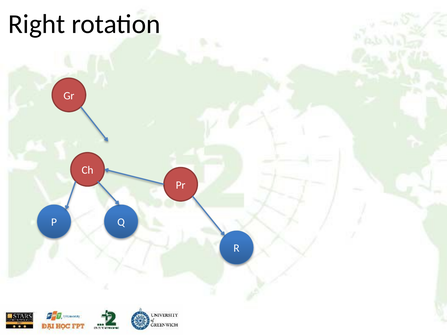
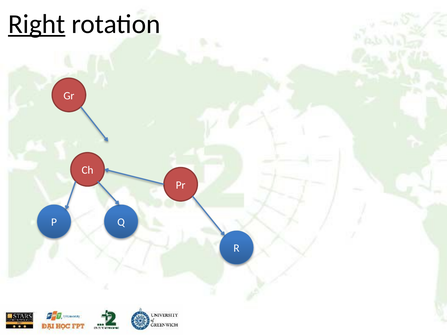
Right underline: none -> present
